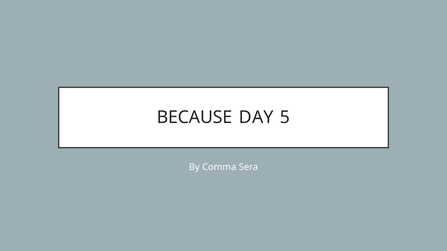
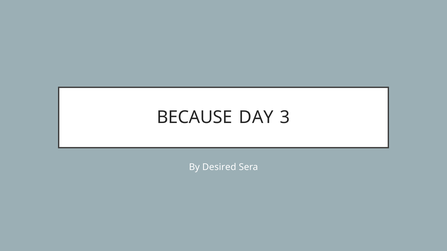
5: 5 -> 3
Comma: Comma -> Desired
